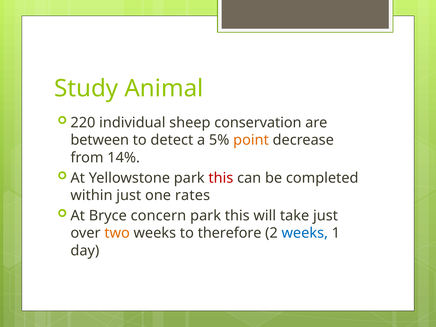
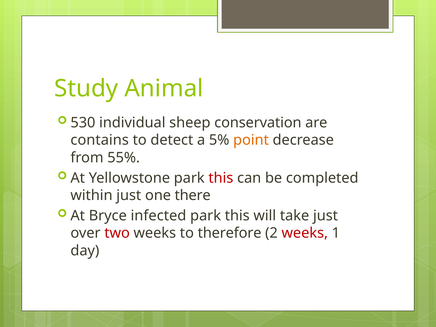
220: 220 -> 530
between: between -> contains
14%: 14% -> 55%
rates: rates -> there
concern: concern -> infected
two colour: orange -> red
weeks at (305, 233) colour: blue -> red
